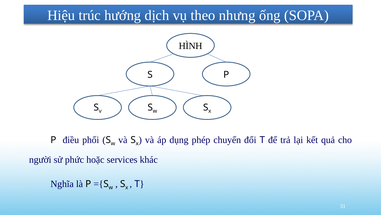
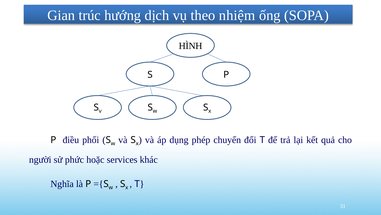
Hiệu: Hiệu -> Gian
nhưng: nhưng -> nhiệm
